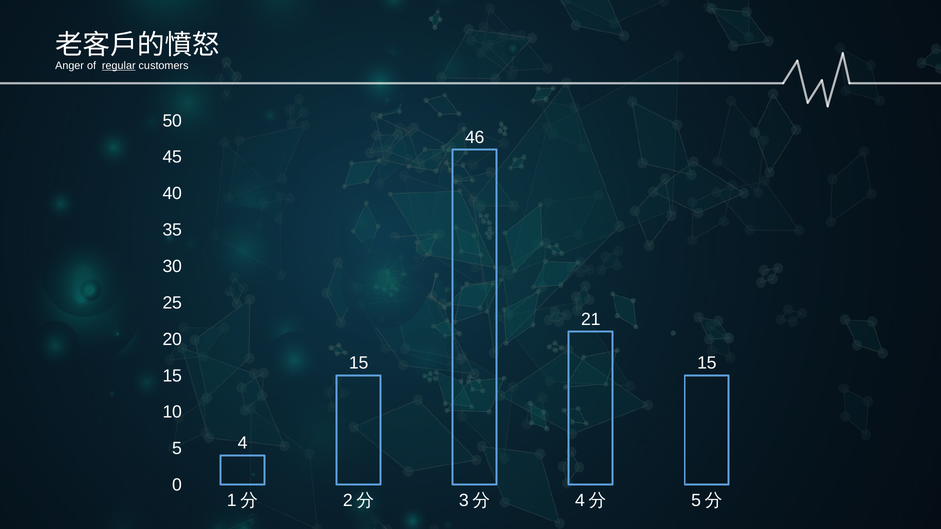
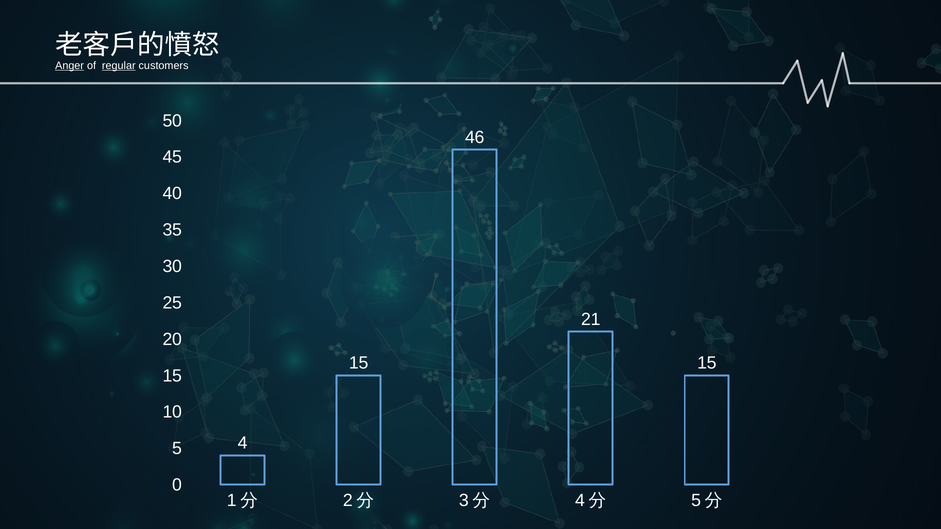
Anger underline: none -> present
